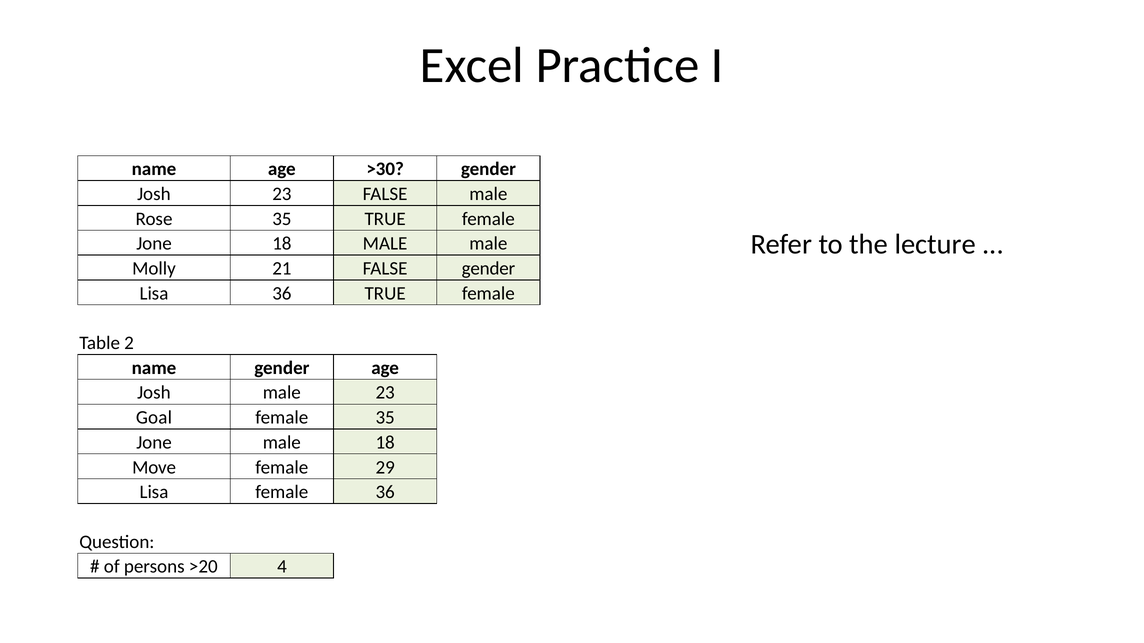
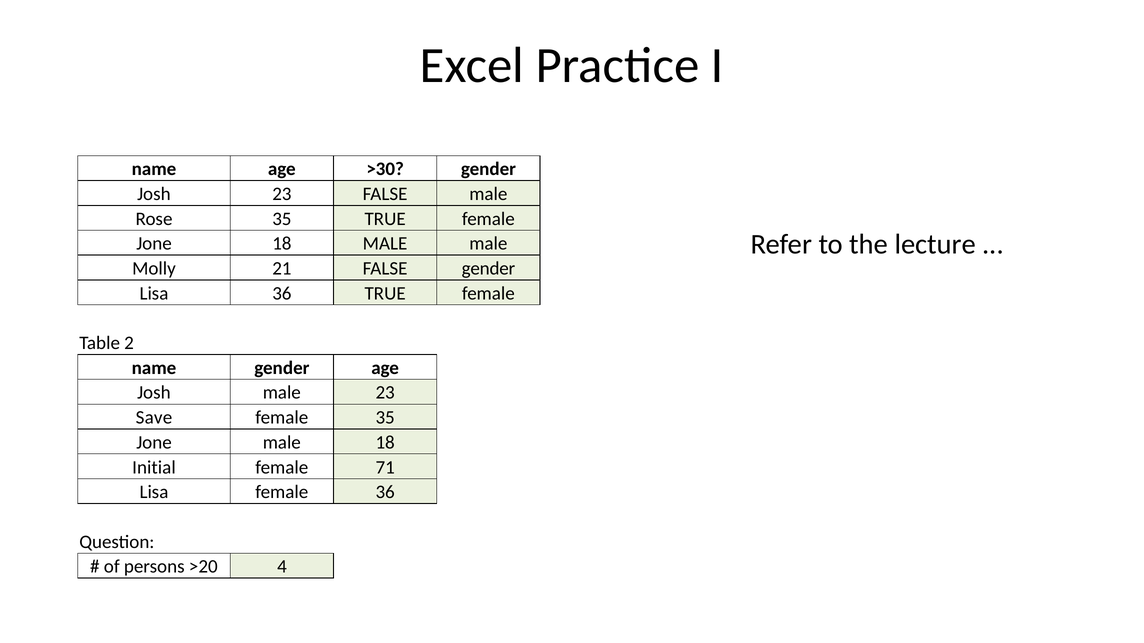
Goal: Goal -> Save
Move: Move -> Initial
29: 29 -> 71
